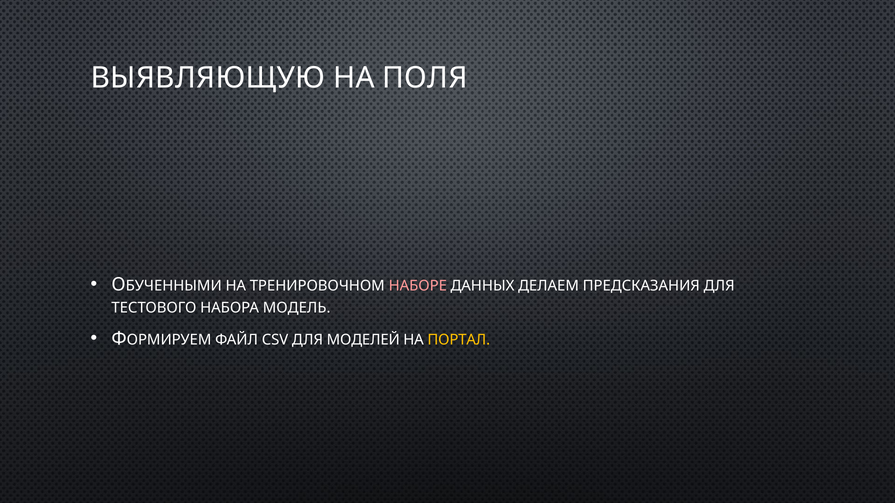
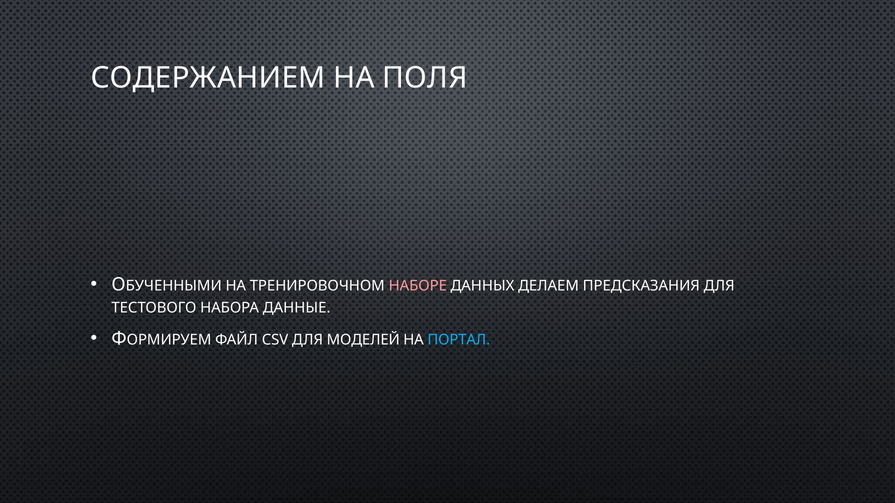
ВЫЯВЛЯЮЩУЮ: ВЫЯВЛЯЮЩУЮ -> СОДЕРЖАНИЕМ
МОДЕЛЬ: МОДЕЛЬ -> ДАННЫЕ
ПОРТАЛ colour: yellow -> light blue
